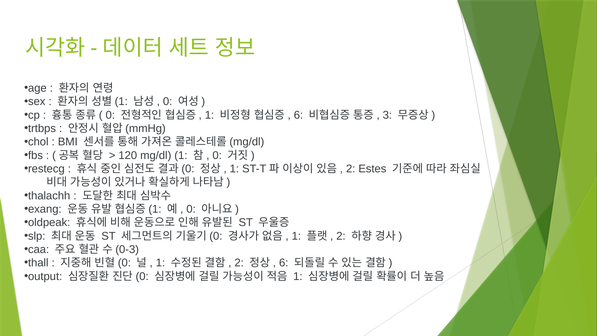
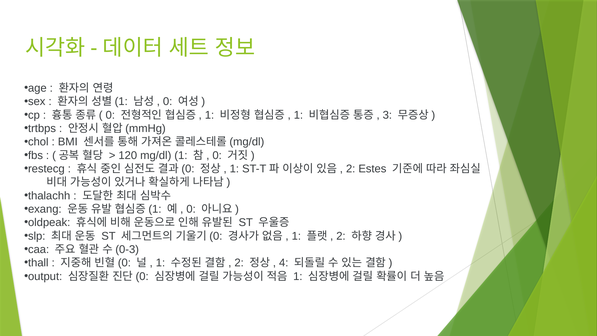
6 at (298, 115): 6 -> 1
6 at (284, 263): 6 -> 4
